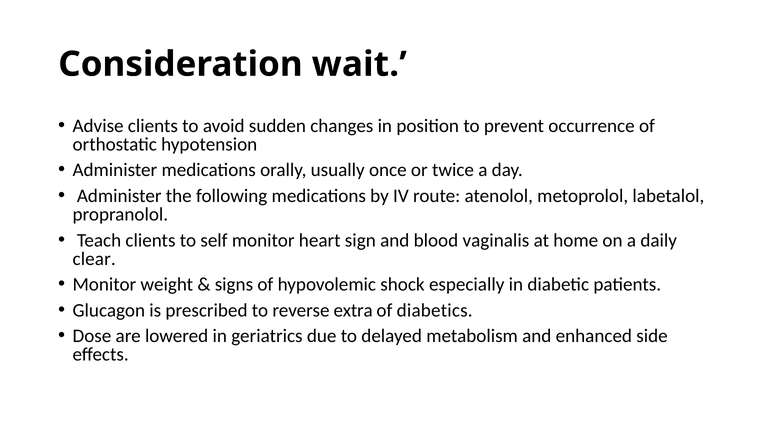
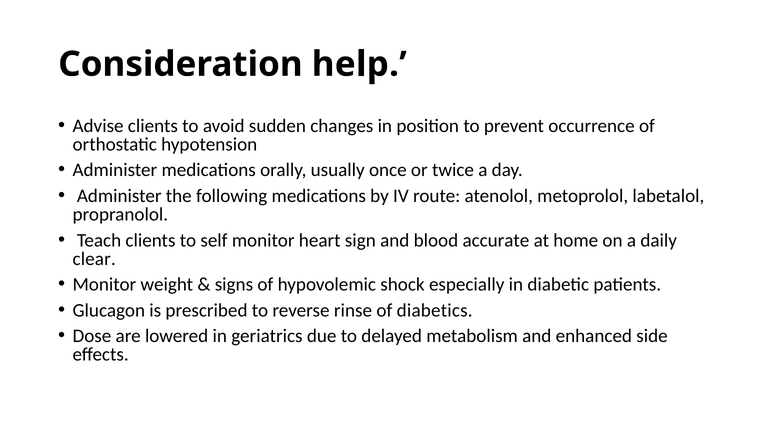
wait: wait -> help
vaginalis: vaginalis -> accurate
extra: extra -> rinse
